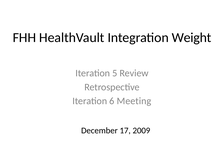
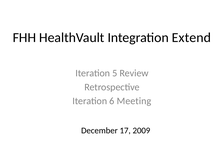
Weight: Weight -> Extend
